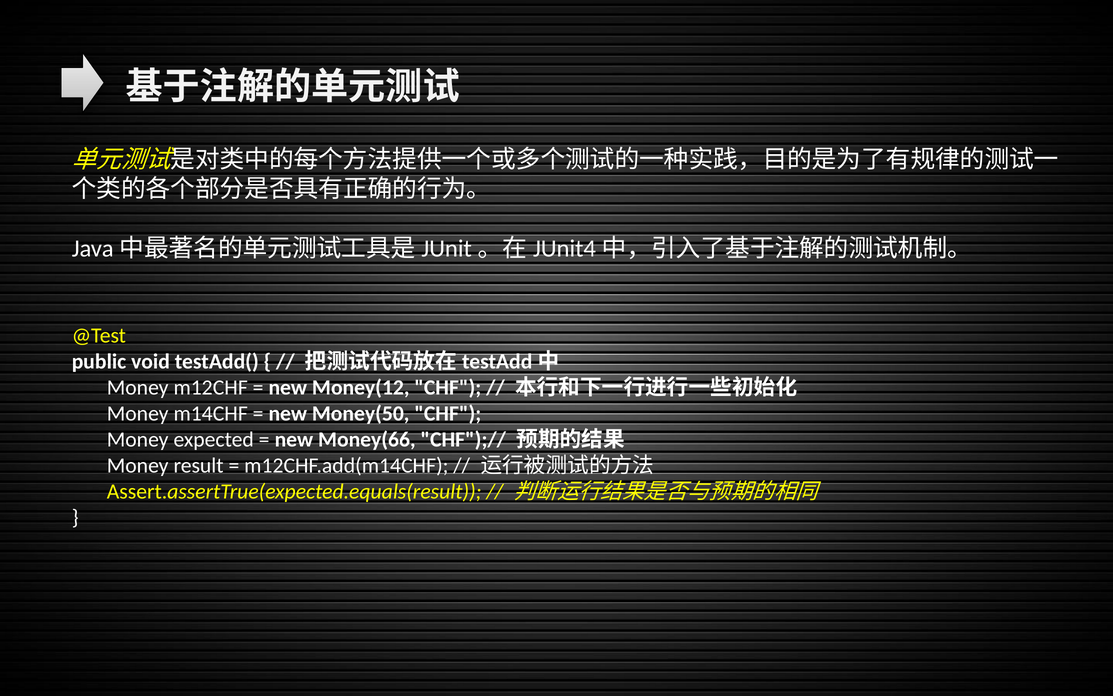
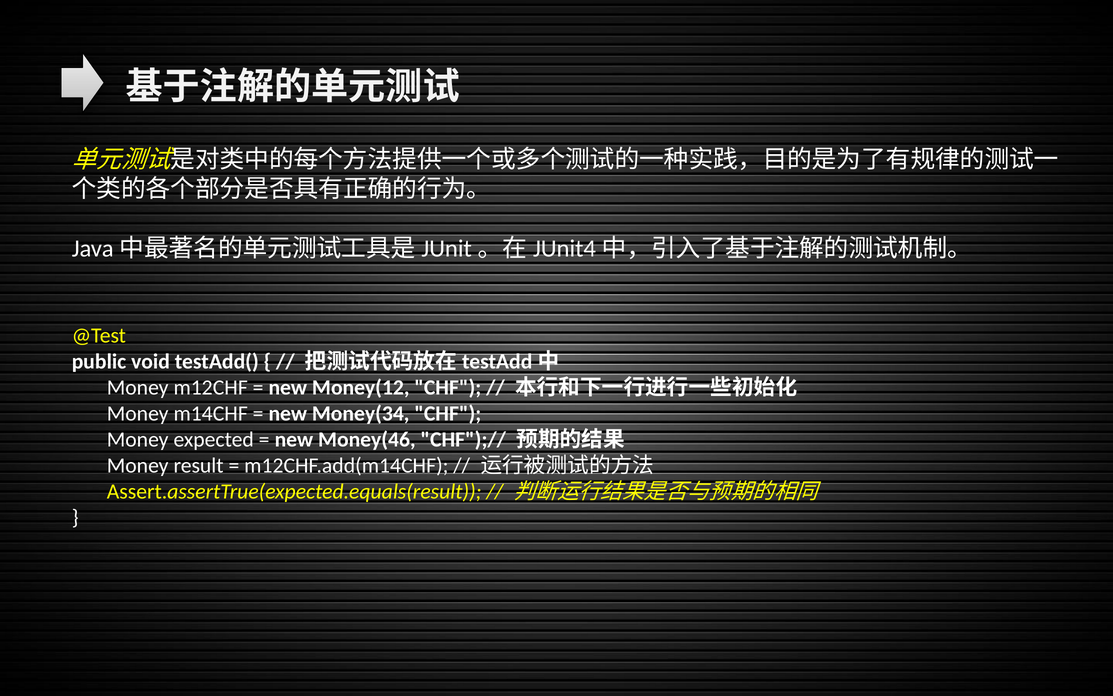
Money(50: Money(50 -> Money(34
Money(66: Money(66 -> Money(46
